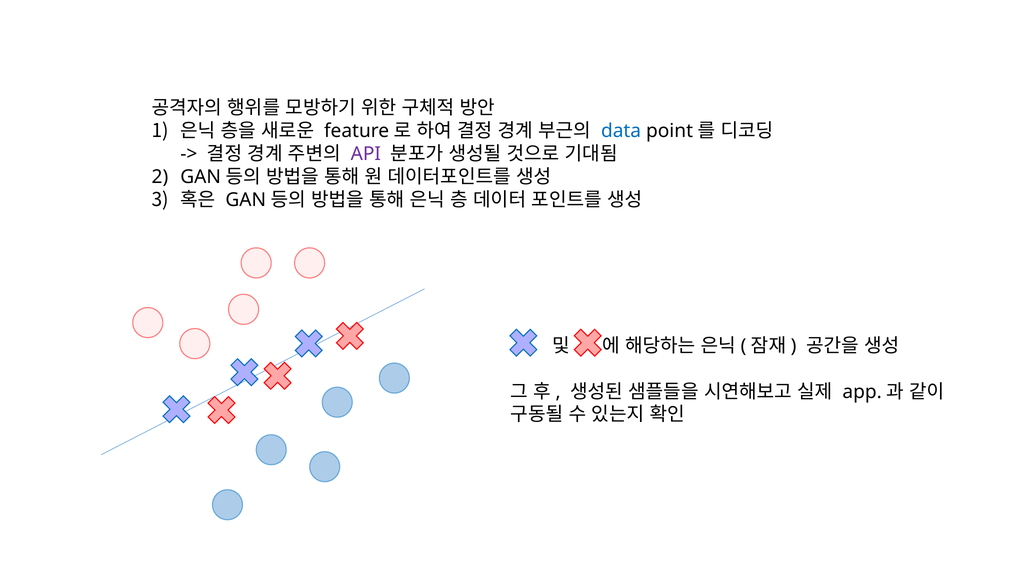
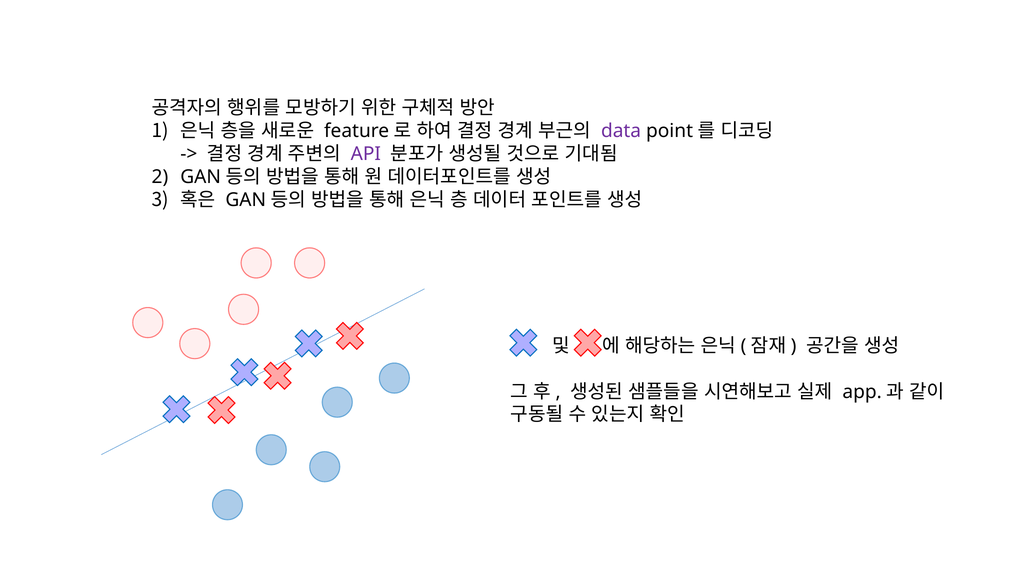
data colour: blue -> purple
